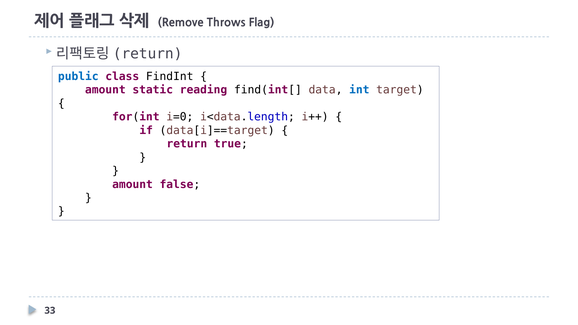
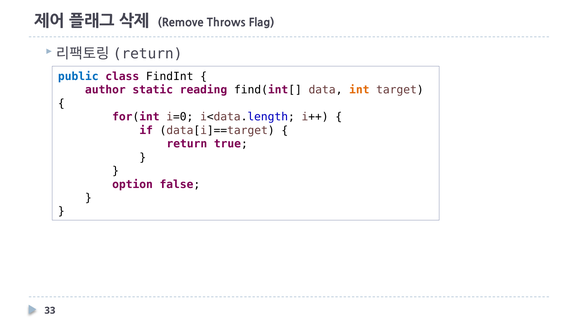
amount at (105, 90): amount -> author
int colour: blue -> orange
amount at (133, 184): amount -> option
